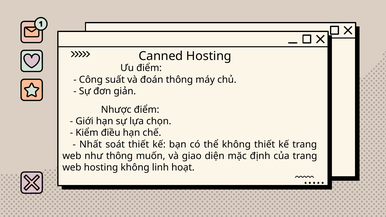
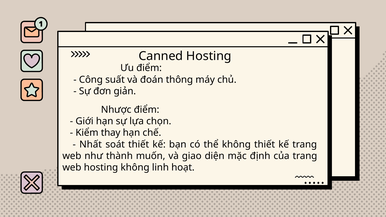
điều: điều -> thay
như thông: thông -> thành
